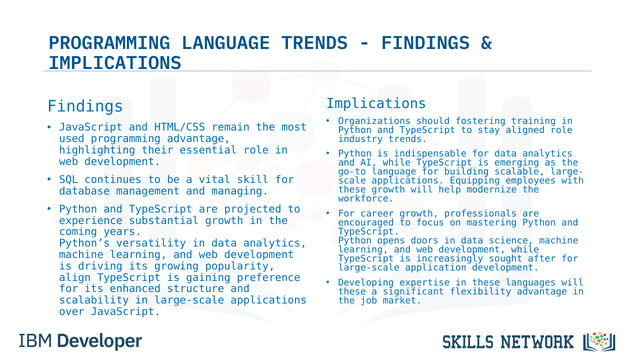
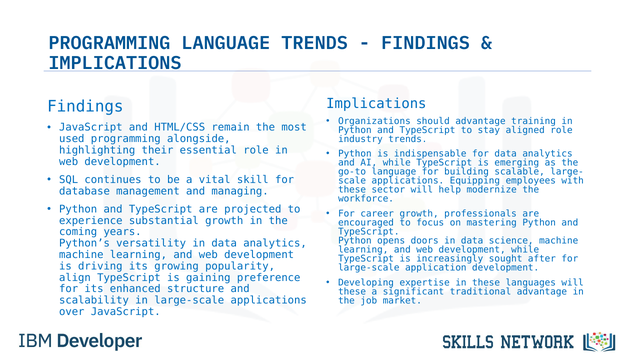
should fostering: fostering -> advantage
programming advantage: advantage -> alongside
these growth: growth -> sector
flexibility: flexibility -> traditional
